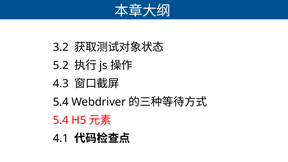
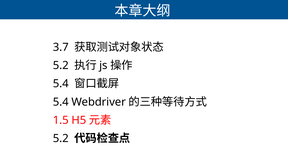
3.2: 3.2 -> 3.7
4.3 at (61, 84): 4.3 -> 5.4
5.4 at (61, 120): 5.4 -> 1.5
4.1 at (61, 138): 4.1 -> 5.2
